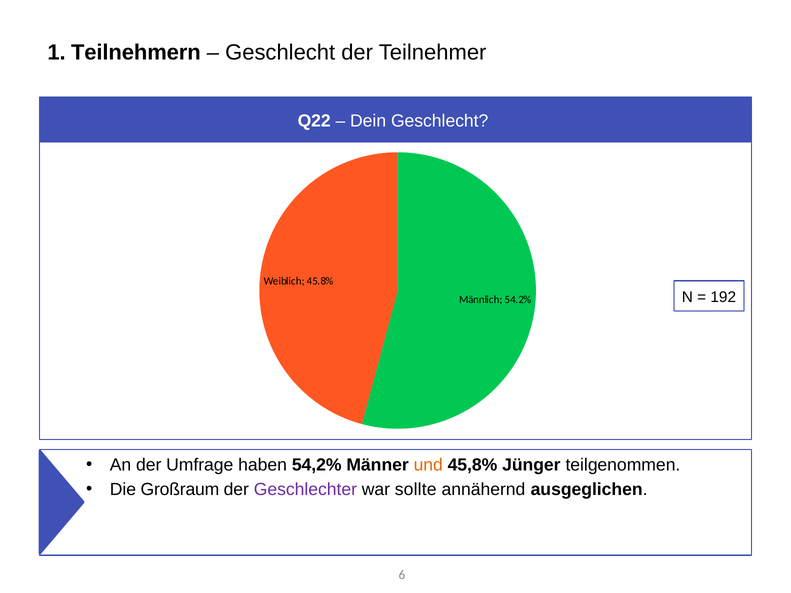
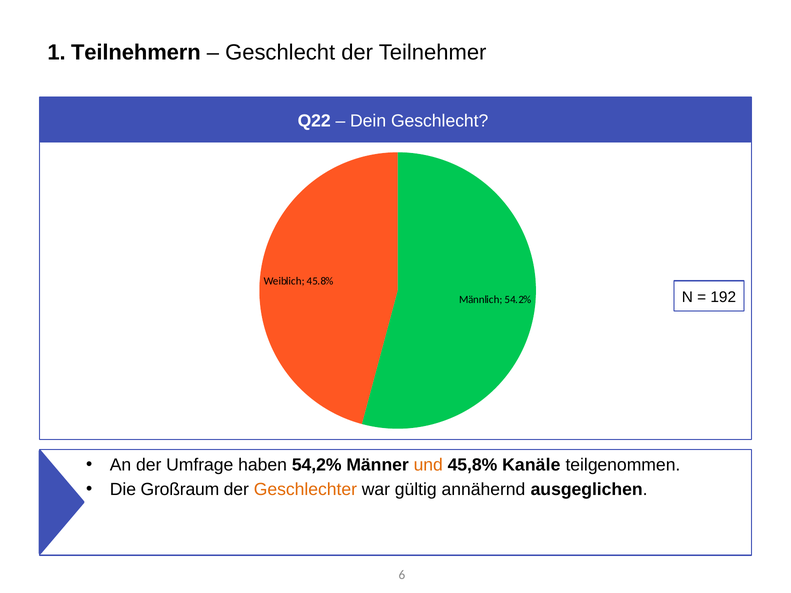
Jünger: Jünger -> Kanäle
Geschlechter colour: purple -> orange
sollte: sollte -> gültig
